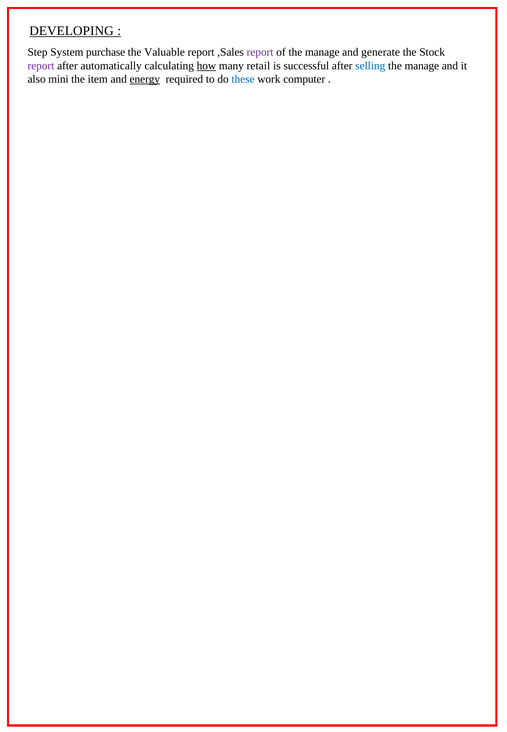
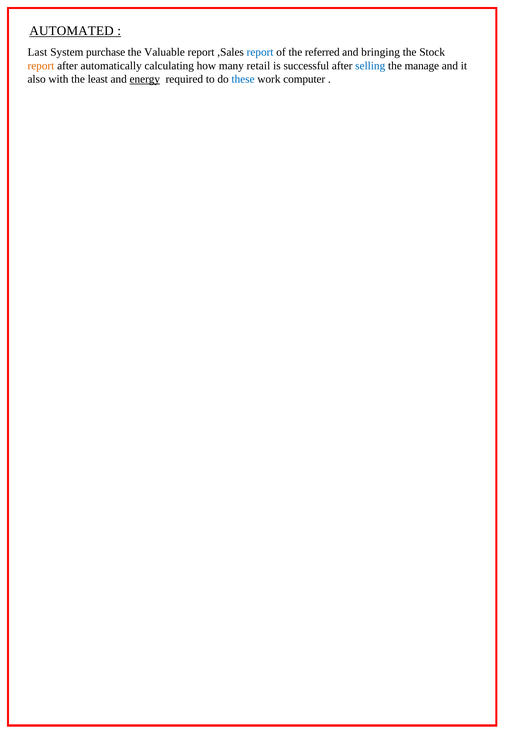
DEVELOPING: DEVELOPING -> AUTOMATED
Step: Step -> Last
report at (260, 52) colour: purple -> blue
of the manage: manage -> referred
generate: generate -> bringing
report at (41, 66) colour: purple -> orange
how underline: present -> none
mini: mini -> with
item: item -> least
